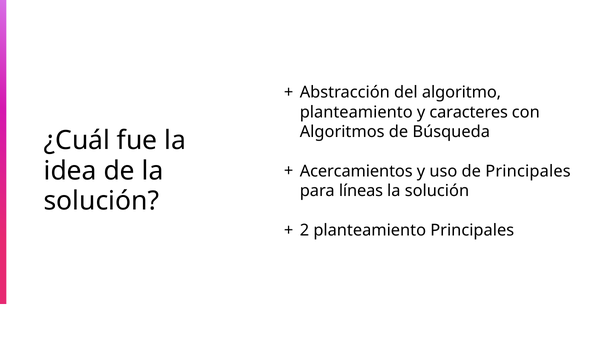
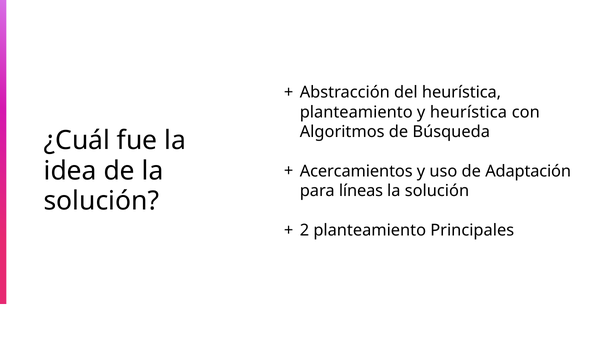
del algoritmo: algoritmo -> heurística
y caracteres: caracteres -> heurística
de Principales: Principales -> Adaptación
